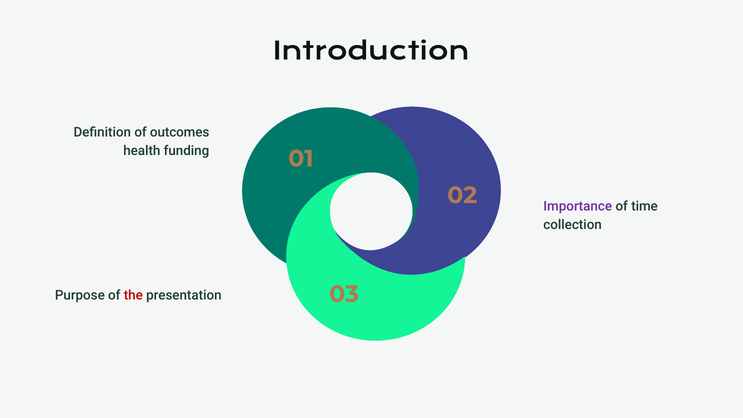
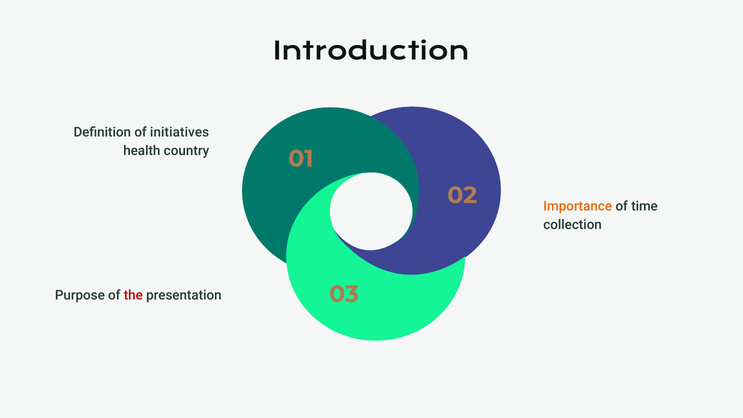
outcomes: outcomes -> initiatives
funding: funding -> country
Importance colour: purple -> orange
